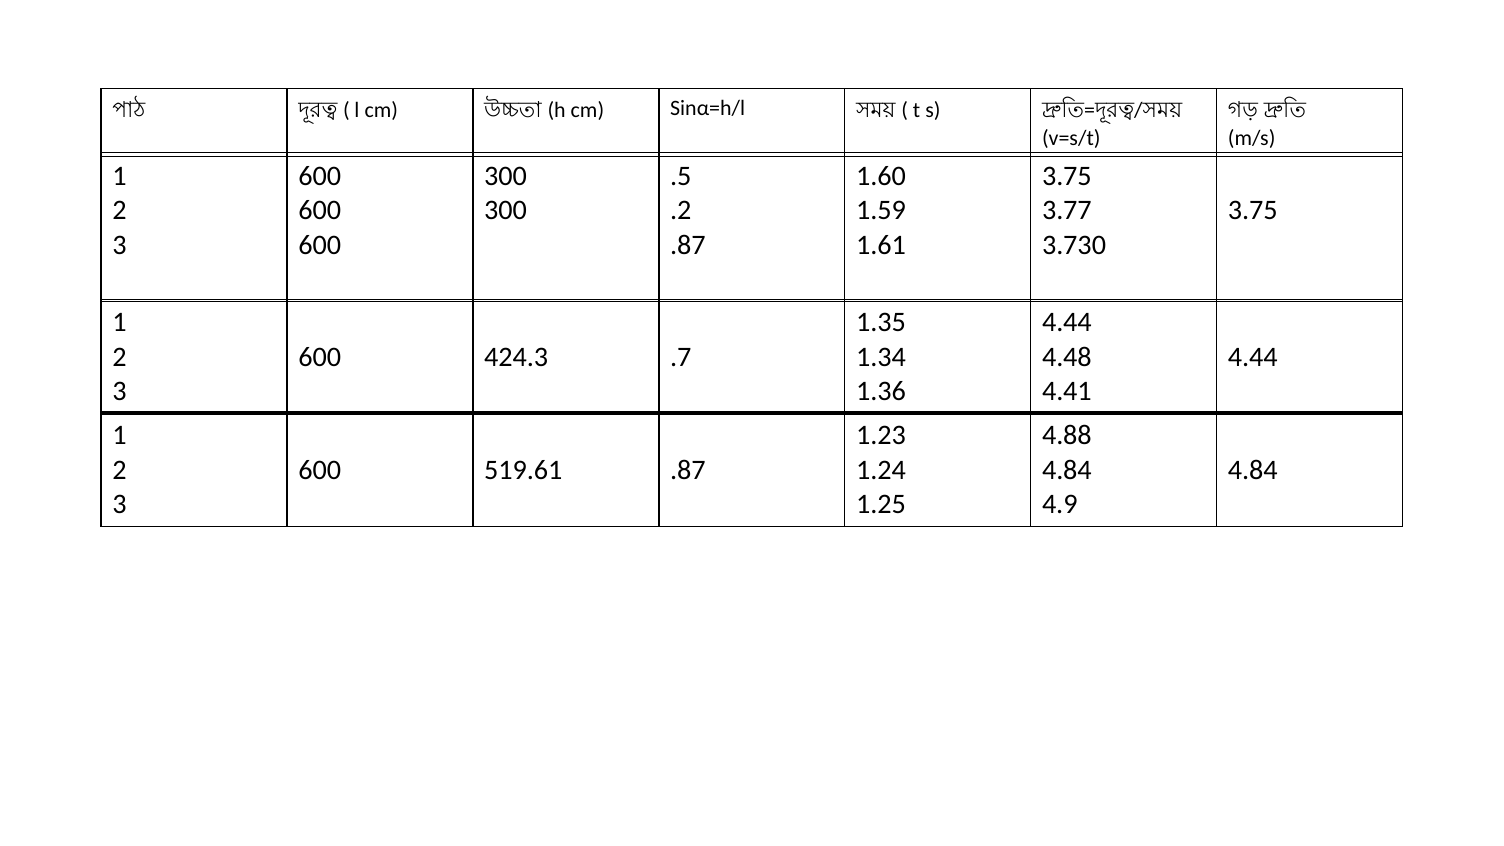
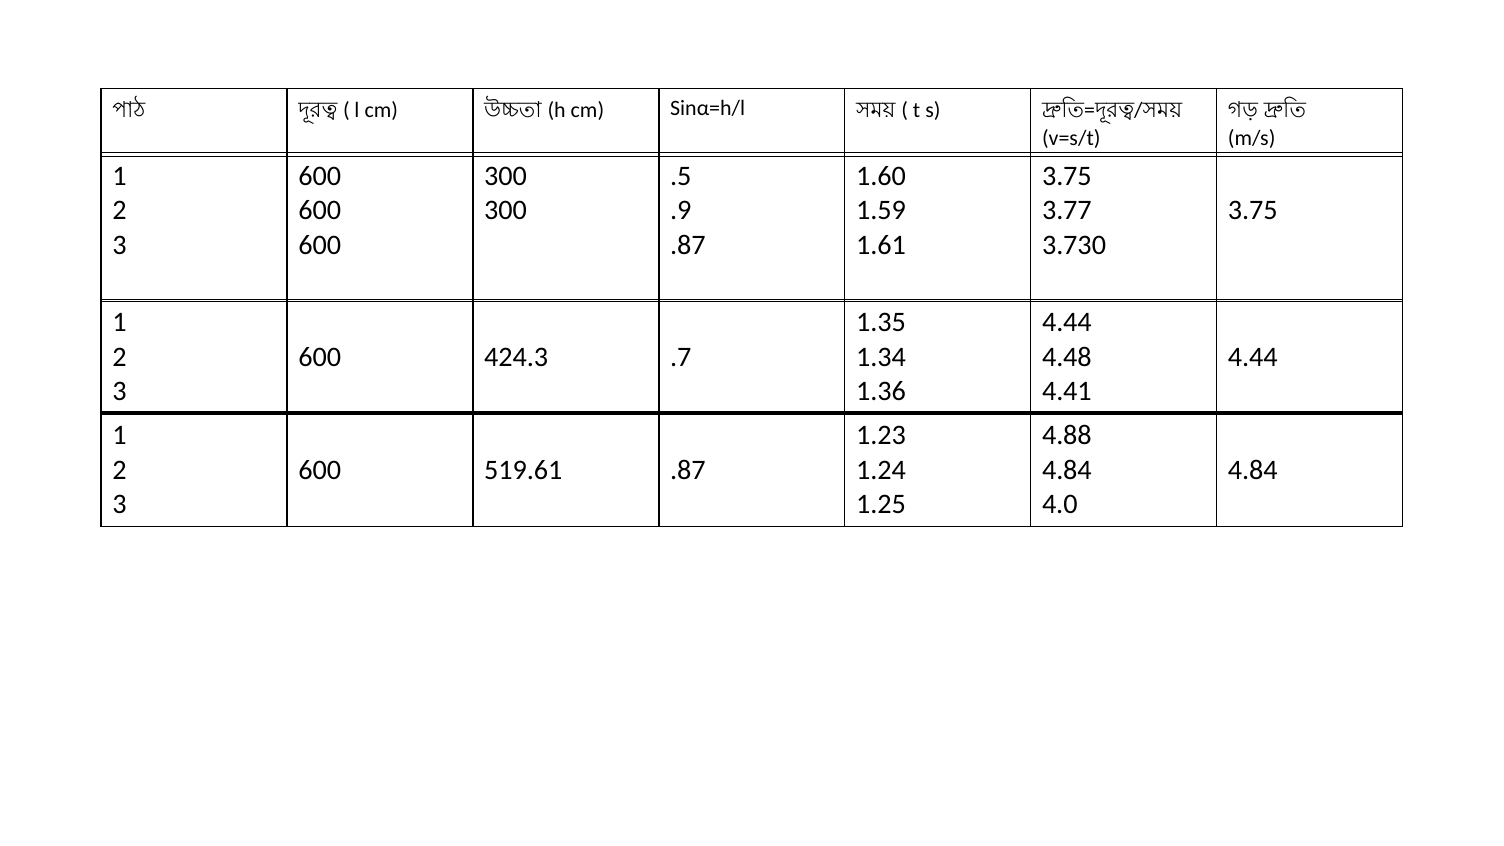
.2: .2 -> .9
4.9: 4.9 -> 4.0
